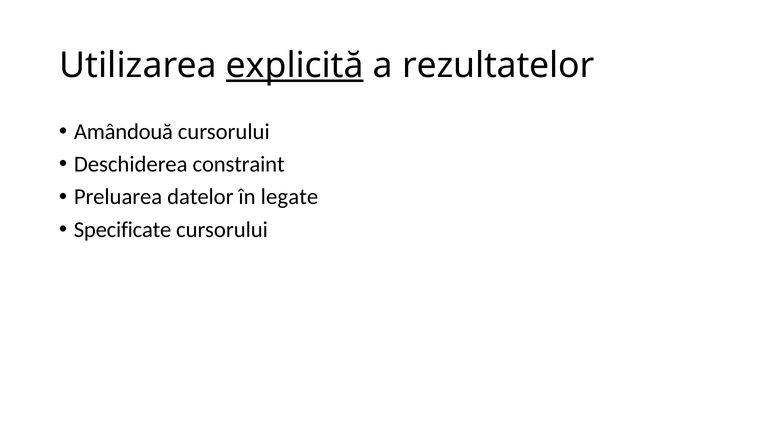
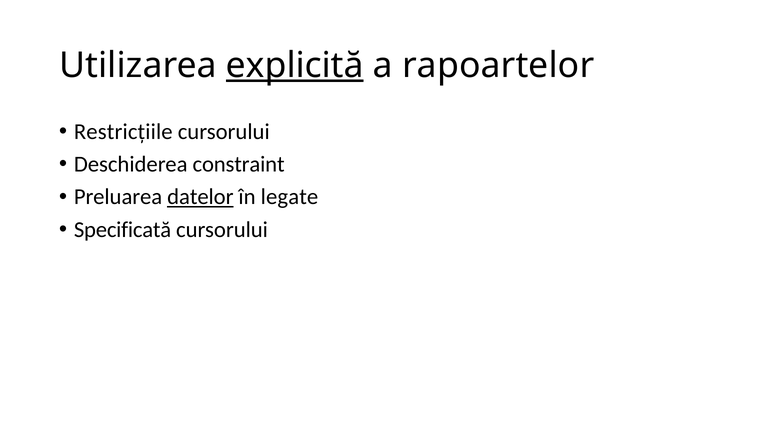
rezultatelor: rezultatelor -> rapoartelor
Amândouă: Amândouă -> Restricţiile
datelor underline: none -> present
Specificate: Specificate -> Specificată
